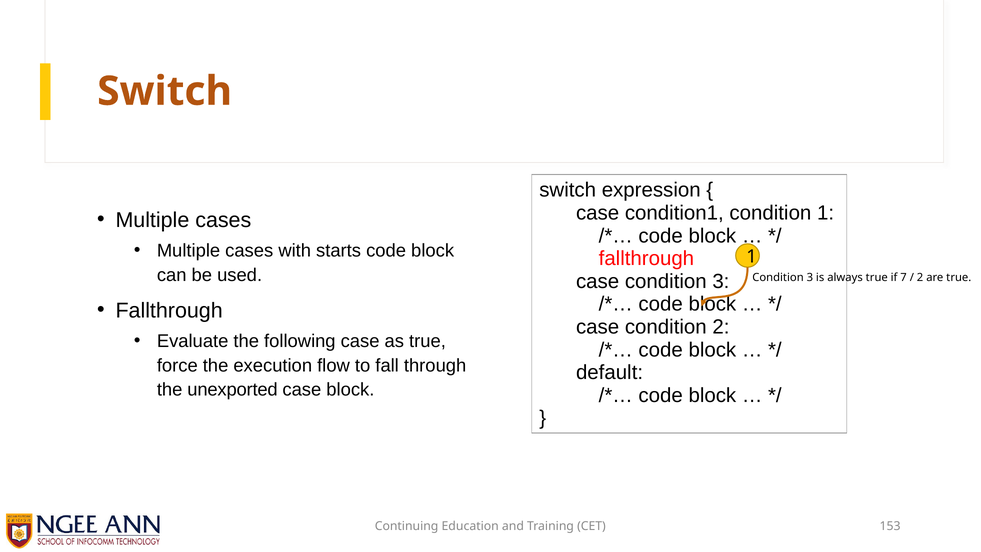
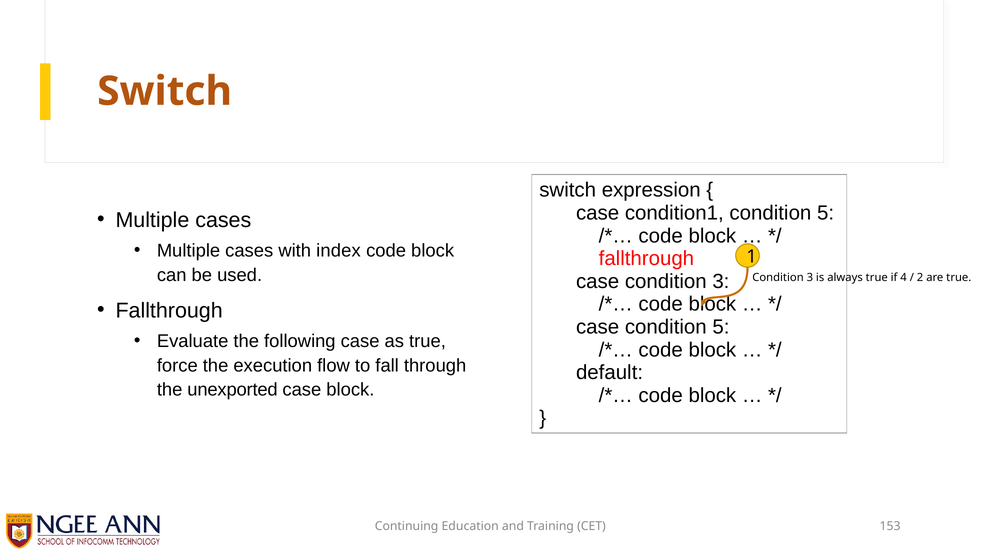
condition1 condition 1: 1 -> 5
starts: starts -> index
7: 7 -> 4
case condition 2: 2 -> 5
